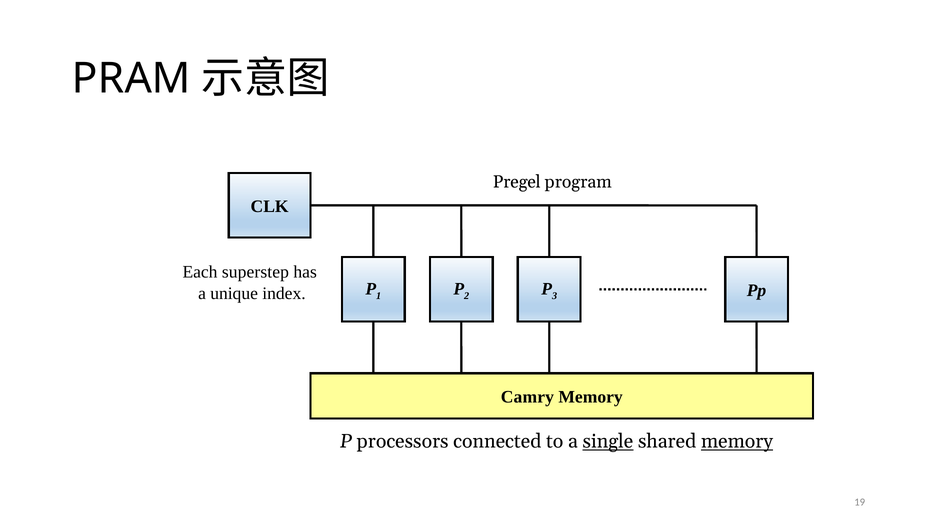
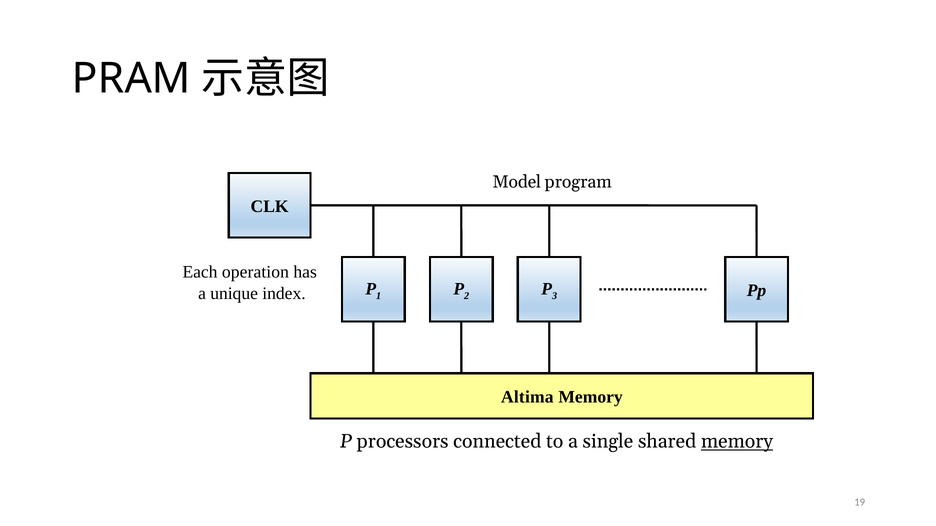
Pregel: Pregel -> Model
superstep: superstep -> operation
Camry: Camry -> Altima
single underline: present -> none
